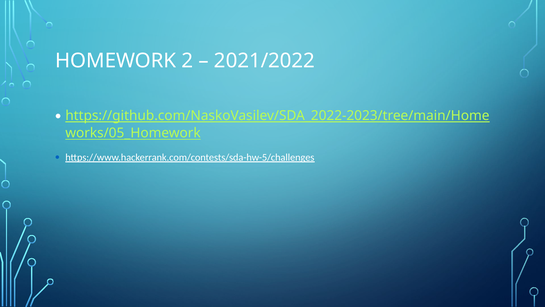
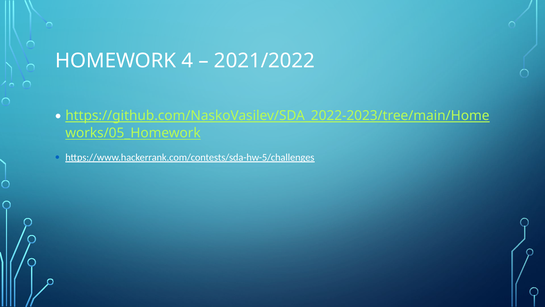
2: 2 -> 4
